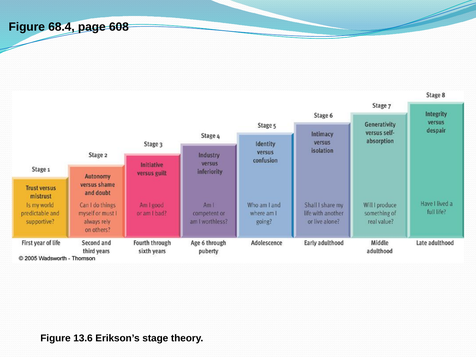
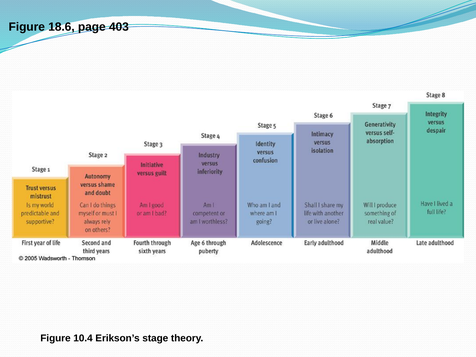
68.4: 68.4 -> 18.6
608: 608 -> 403
13.6: 13.6 -> 10.4
